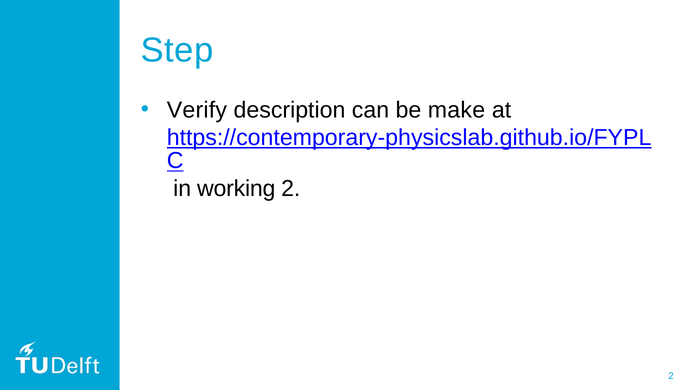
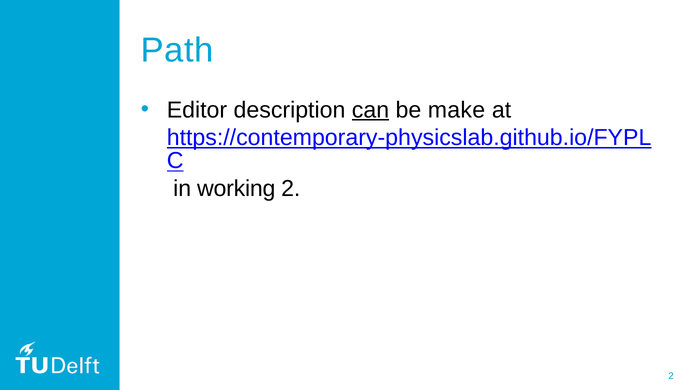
Step: Step -> Path
Verify: Verify -> Editor
can underline: none -> present
